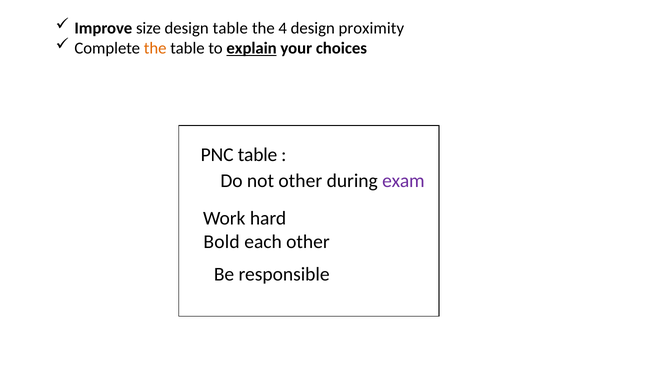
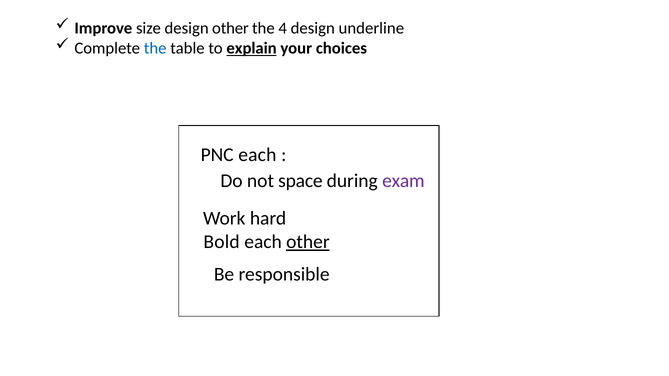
design table: table -> other
proximity: proximity -> underline
the at (155, 48) colour: orange -> blue
PNC table: table -> each
not other: other -> space
other at (308, 242) underline: none -> present
